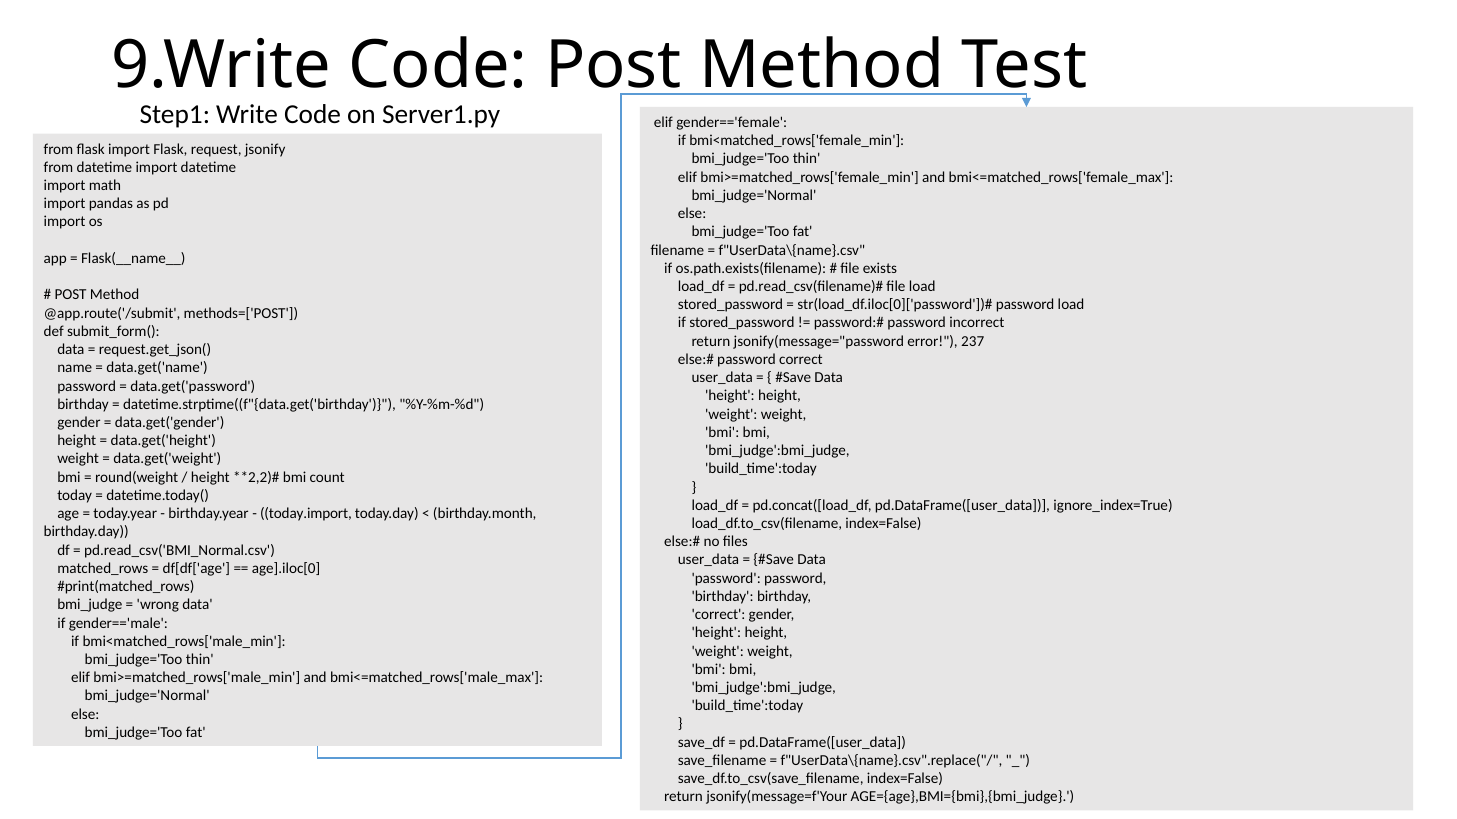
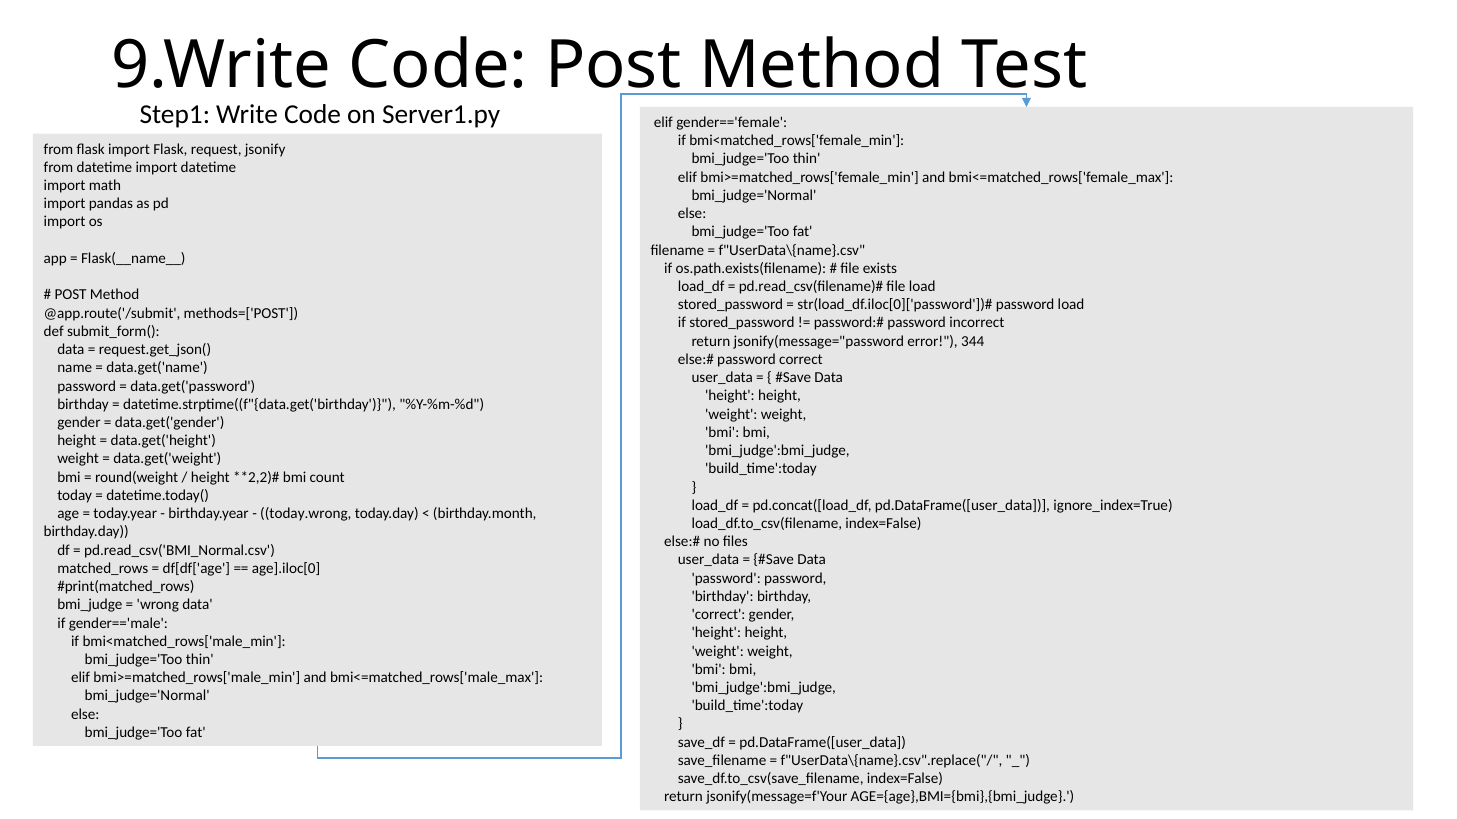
237: 237 -> 344
today.import: today.import -> today.wrong
